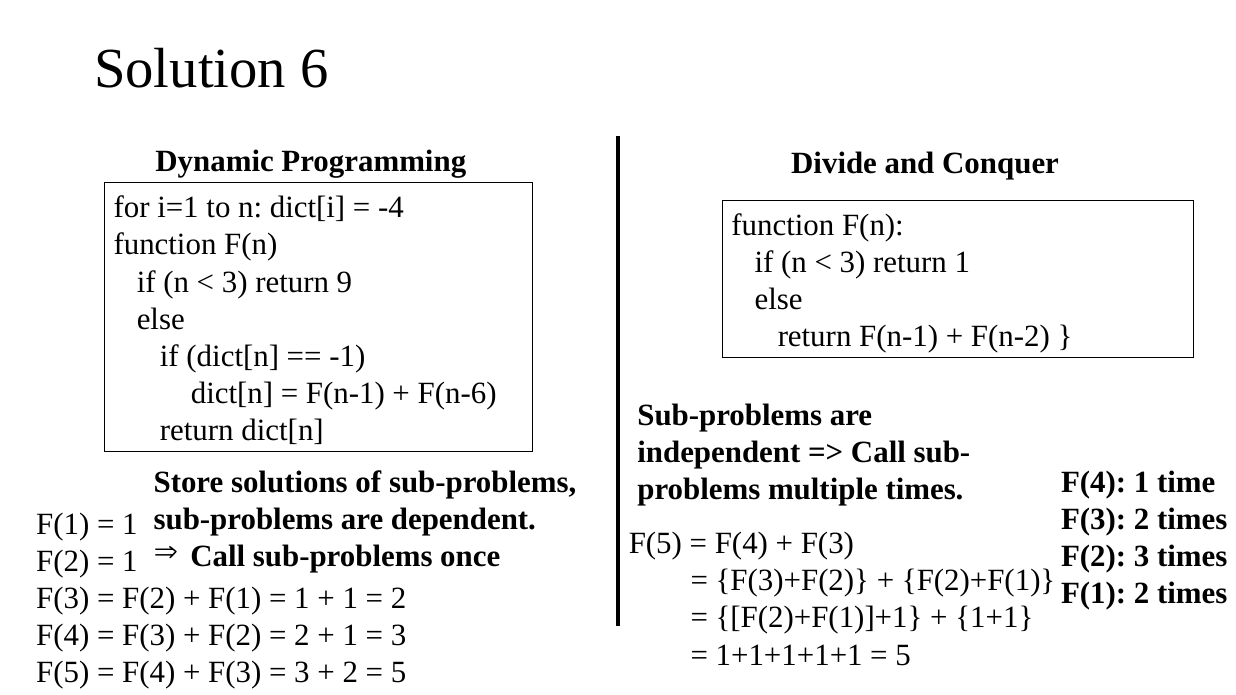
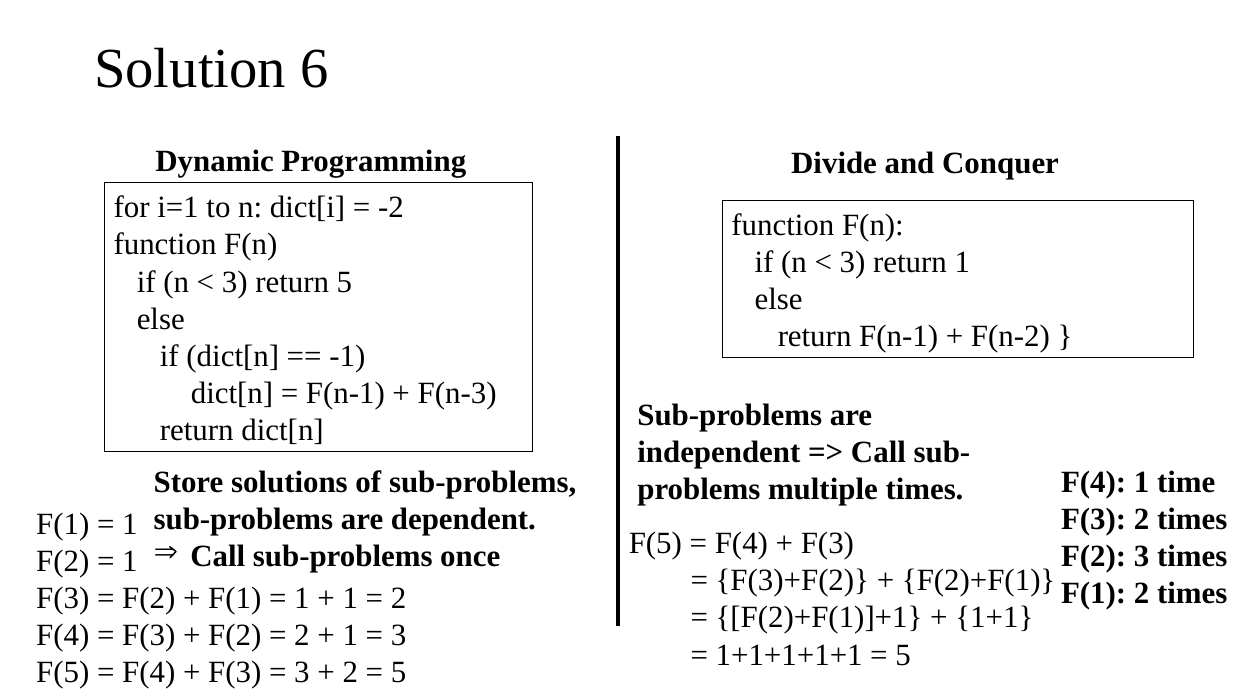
-4: -4 -> -2
return 9: 9 -> 5
F(n-6: F(n-6 -> F(n-3
